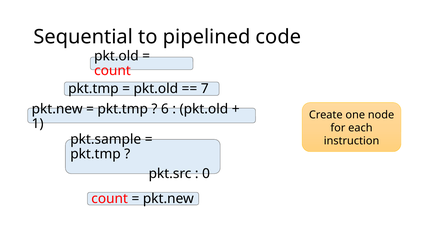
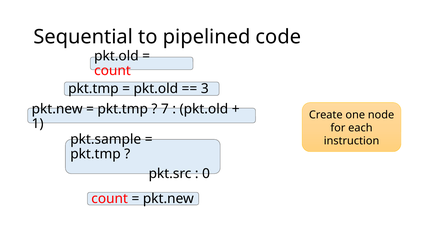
7: 7 -> 3
6: 6 -> 7
